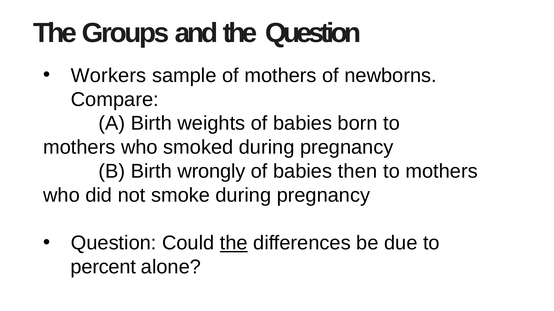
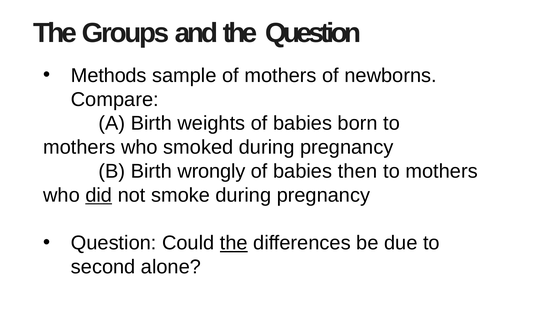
Workers: Workers -> Methods
did underline: none -> present
percent: percent -> second
